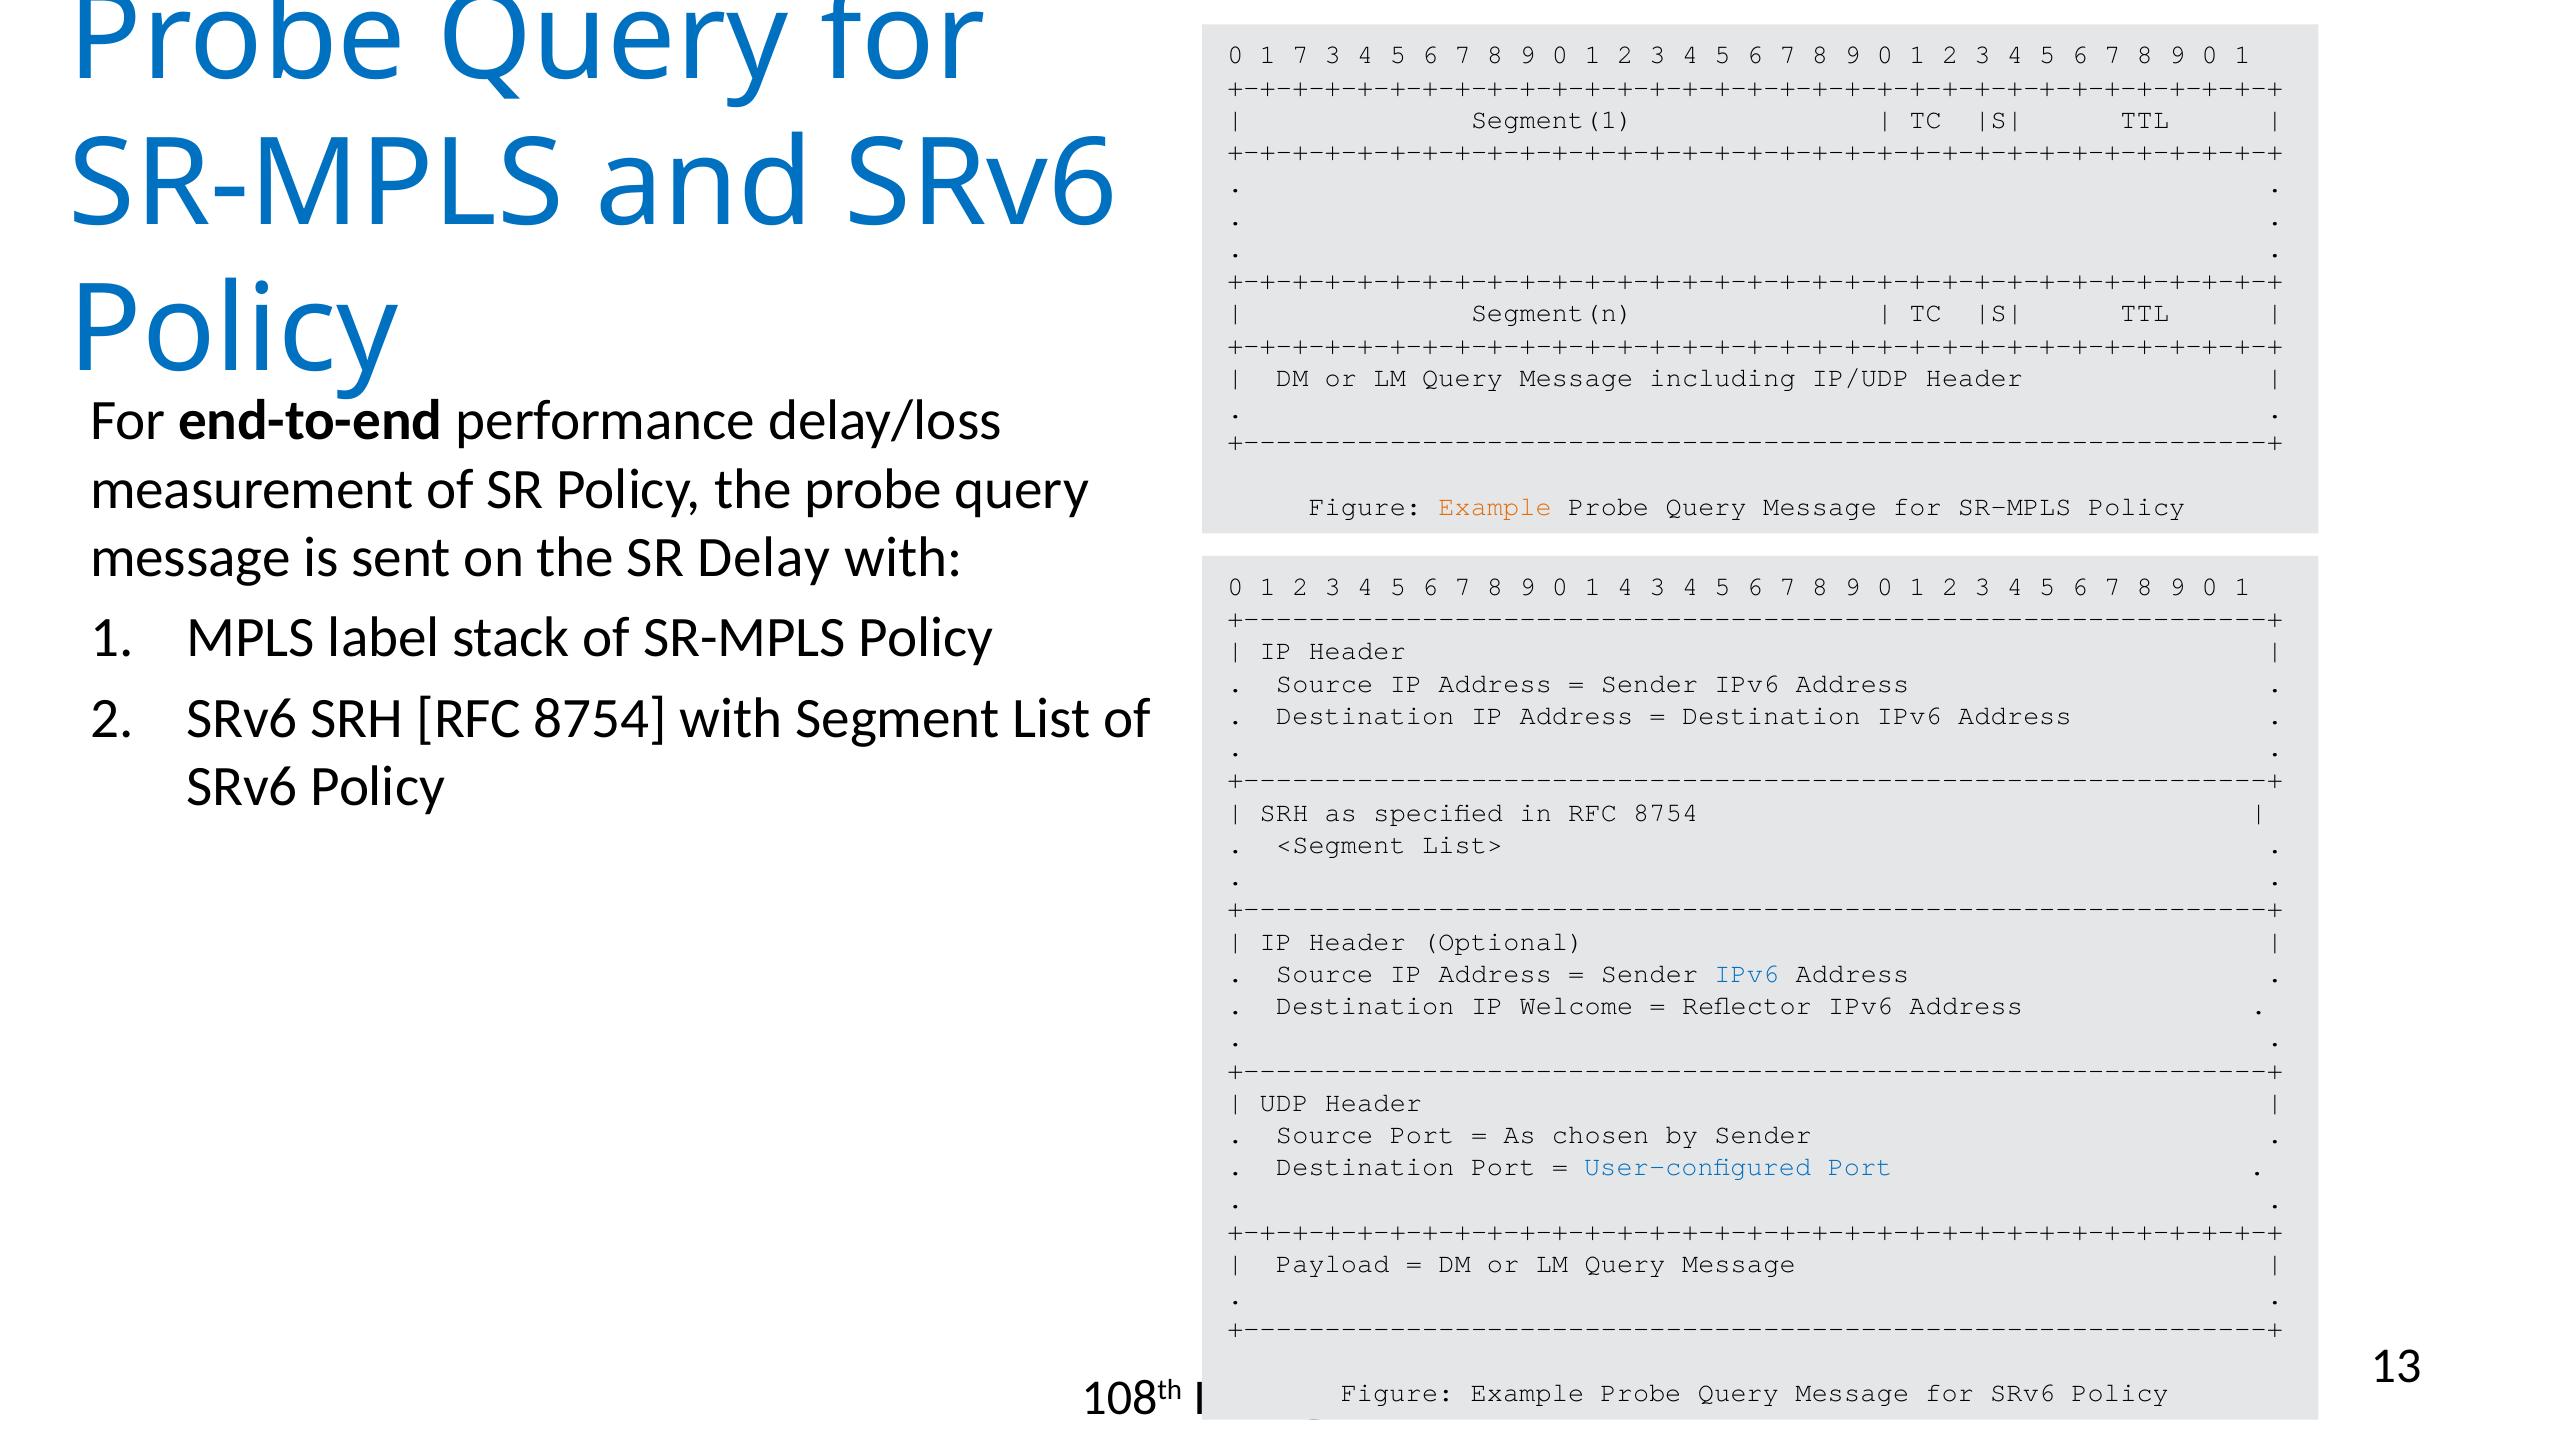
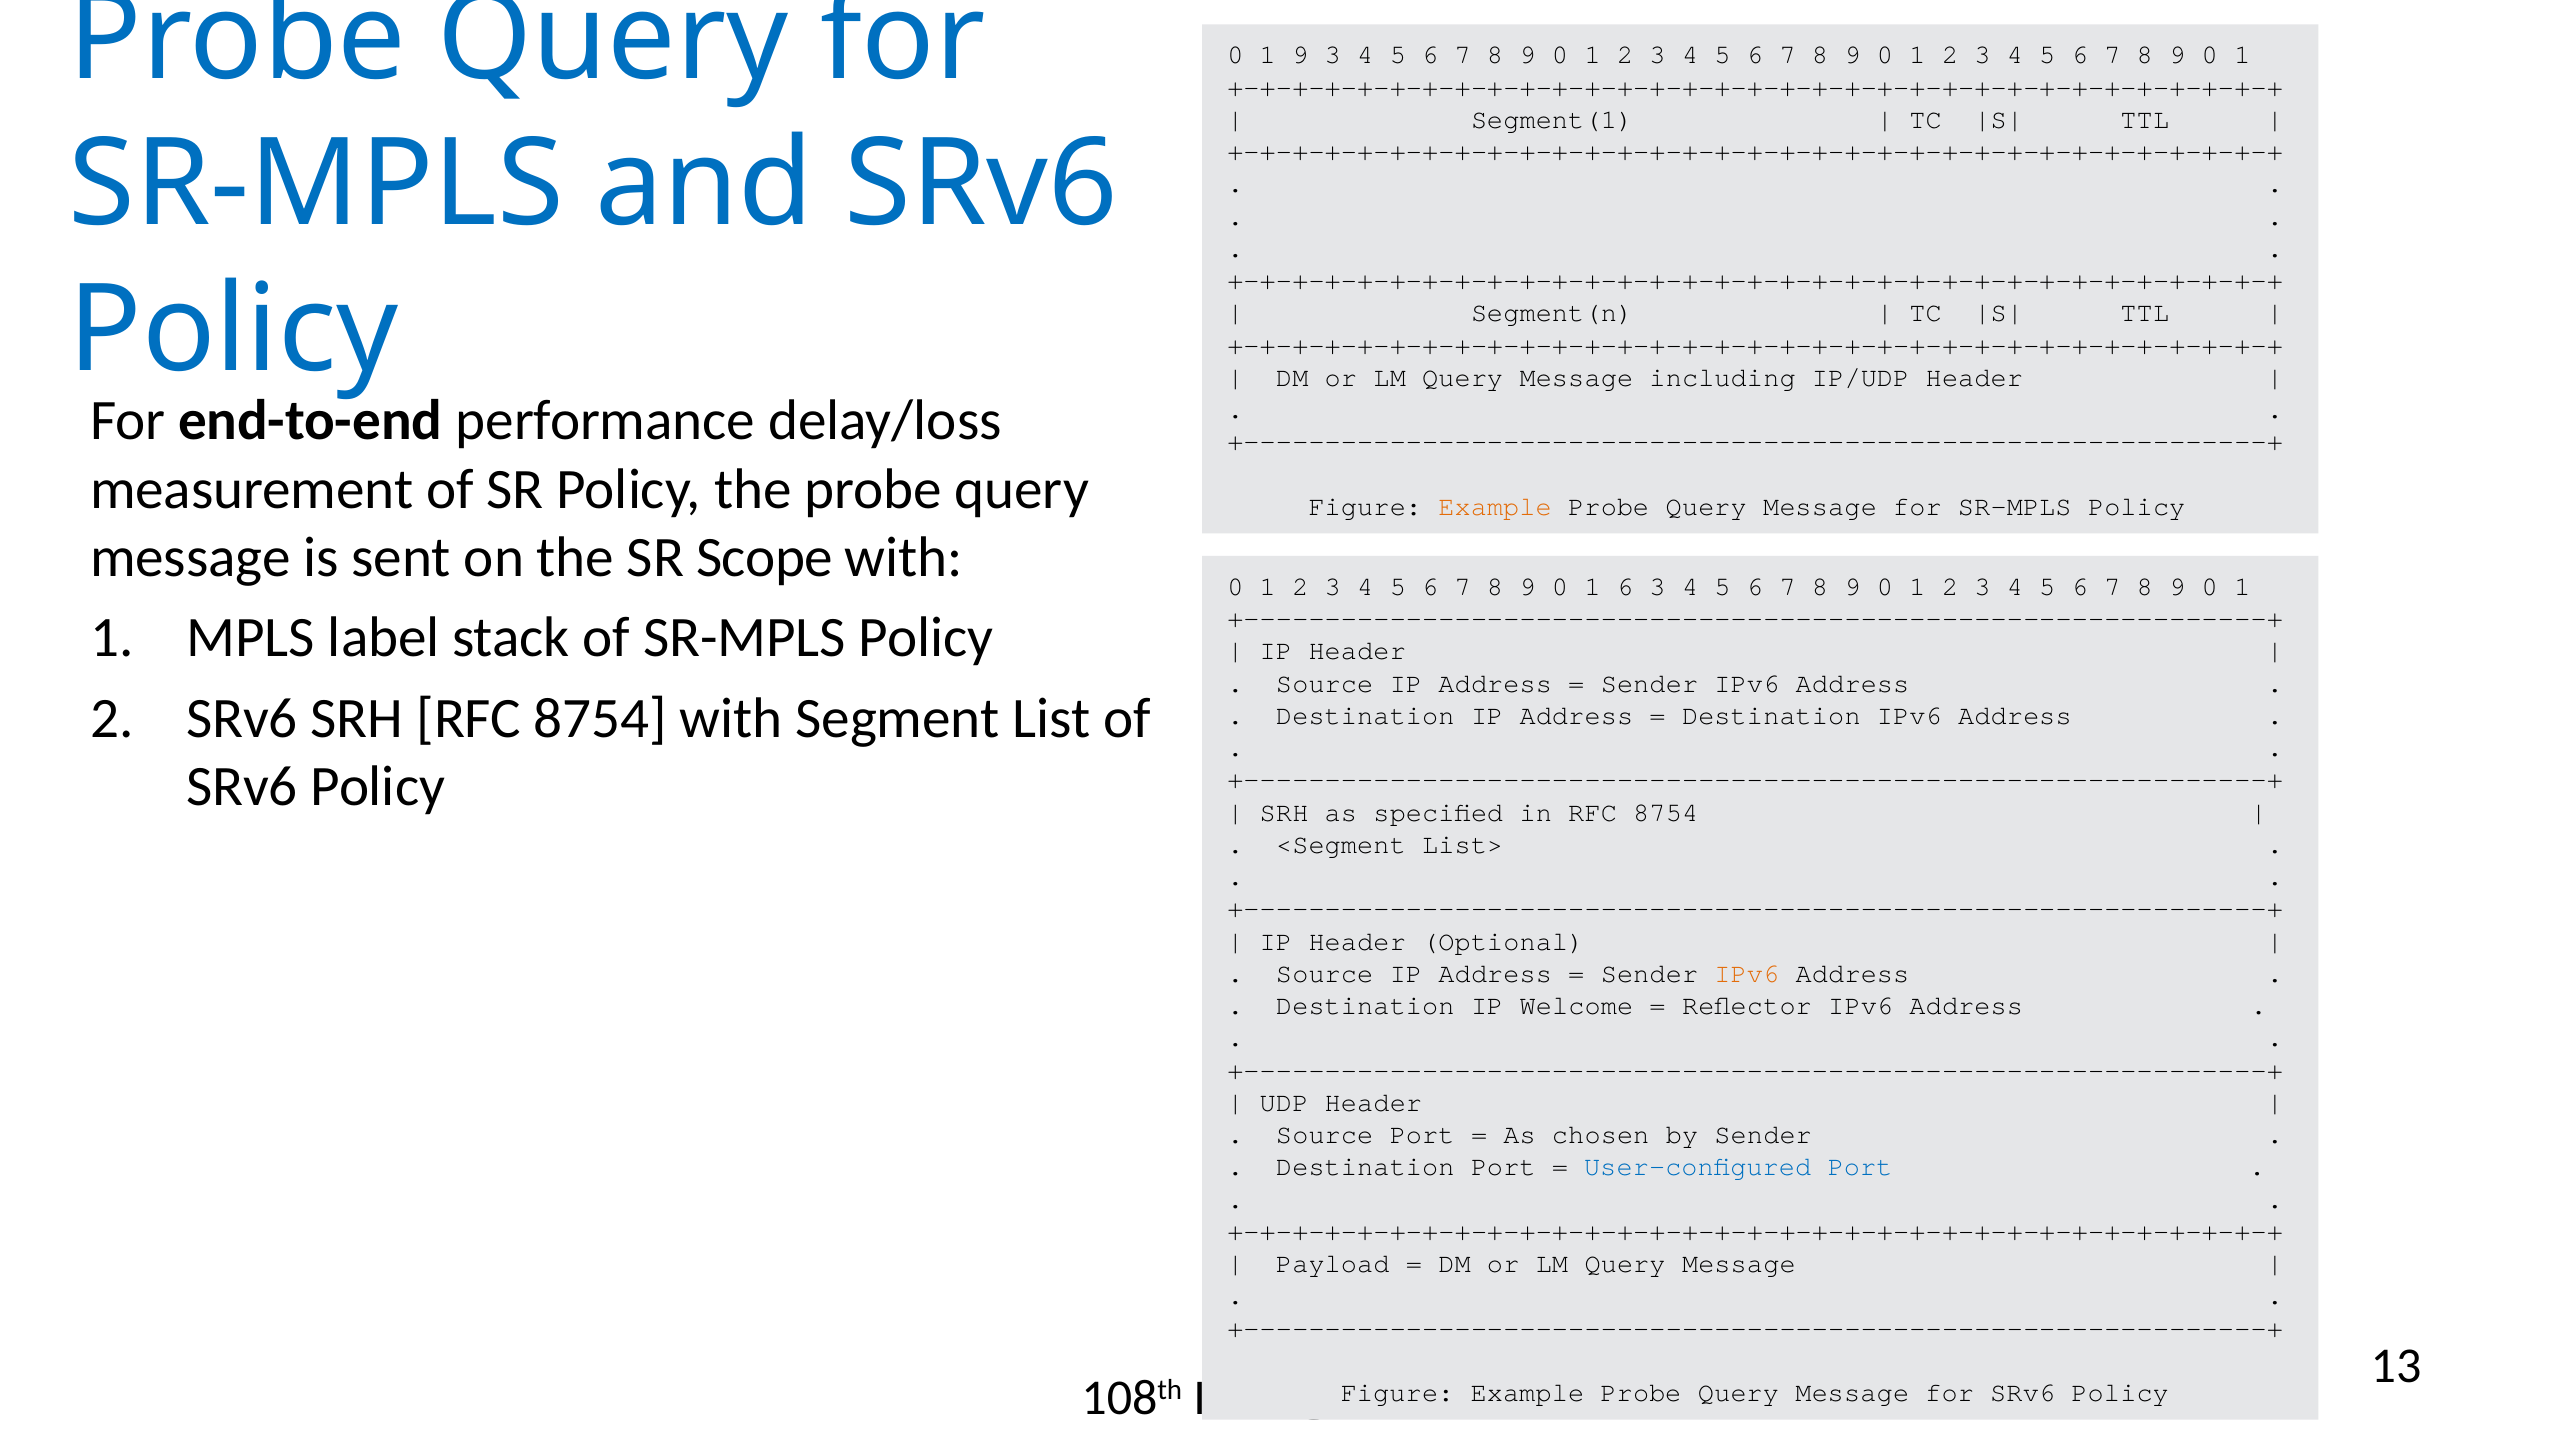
1 7: 7 -> 9
Delay: Delay -> Scope
1 4: 4 -> 6
IPv6 at (1747, 974) colour: blue -> orange
